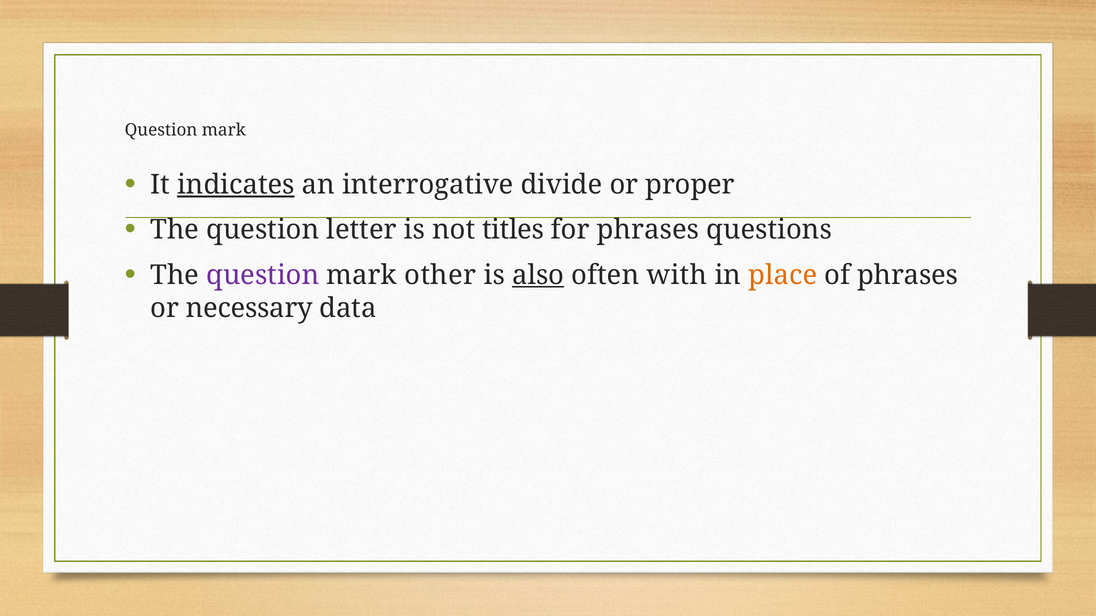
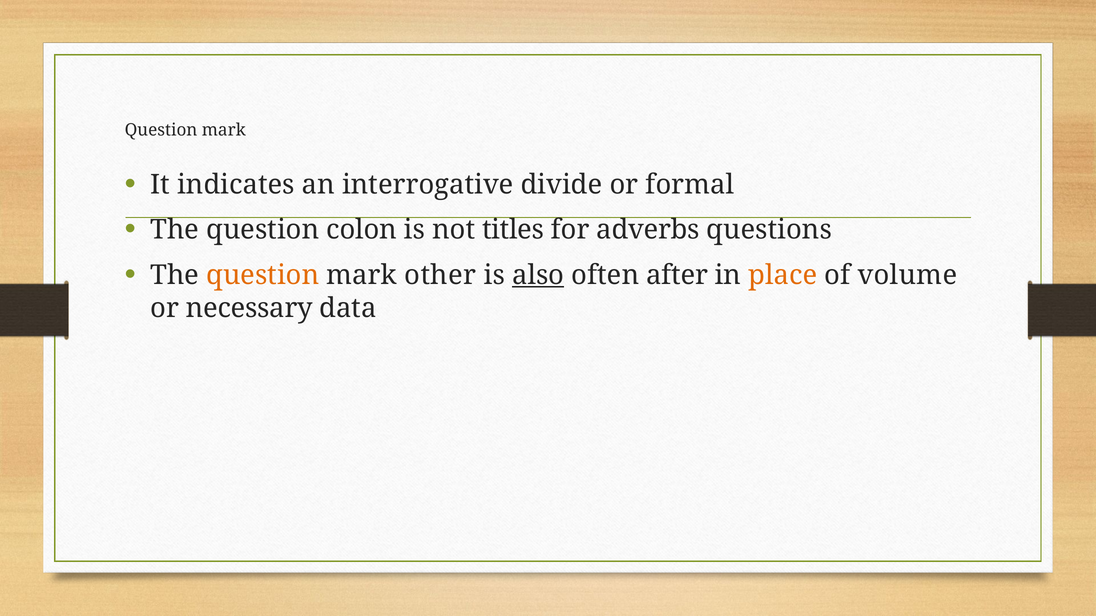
indicates underline: present -> none
proper: proper -> formal
letter: letter -> colon
for phrases: phrases -> adverbs
question at (263, 275) colour: purple -> orange
with: with -> after
of phrases: phrases -> volume
